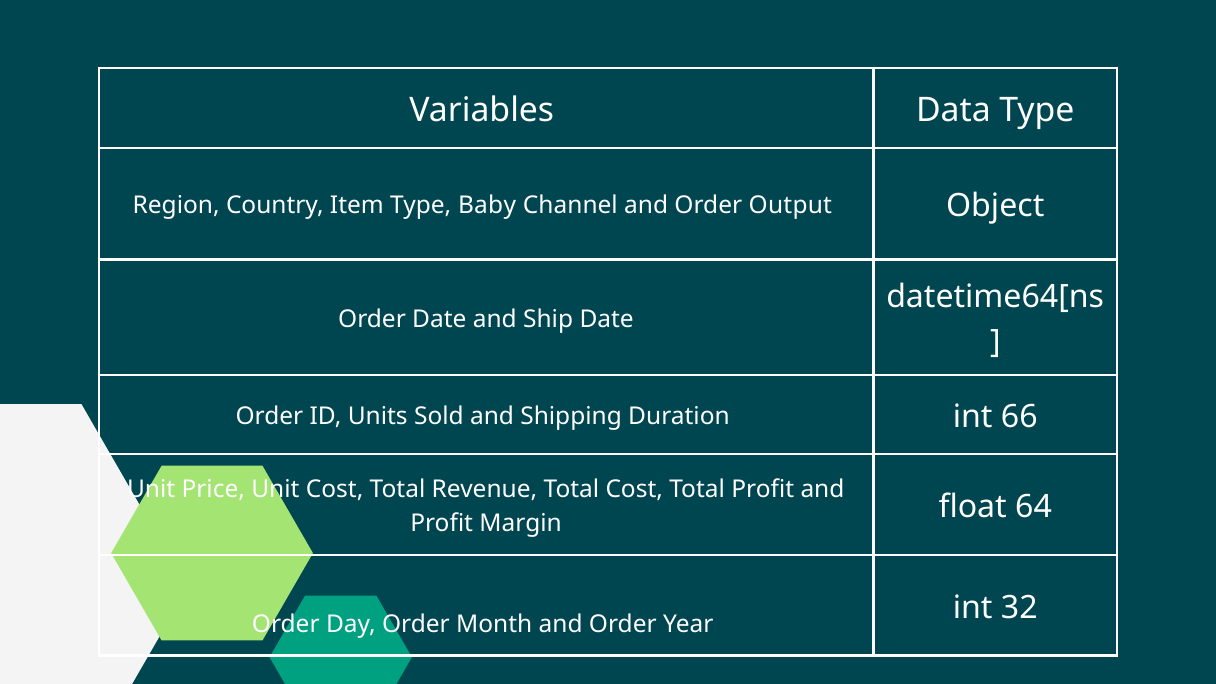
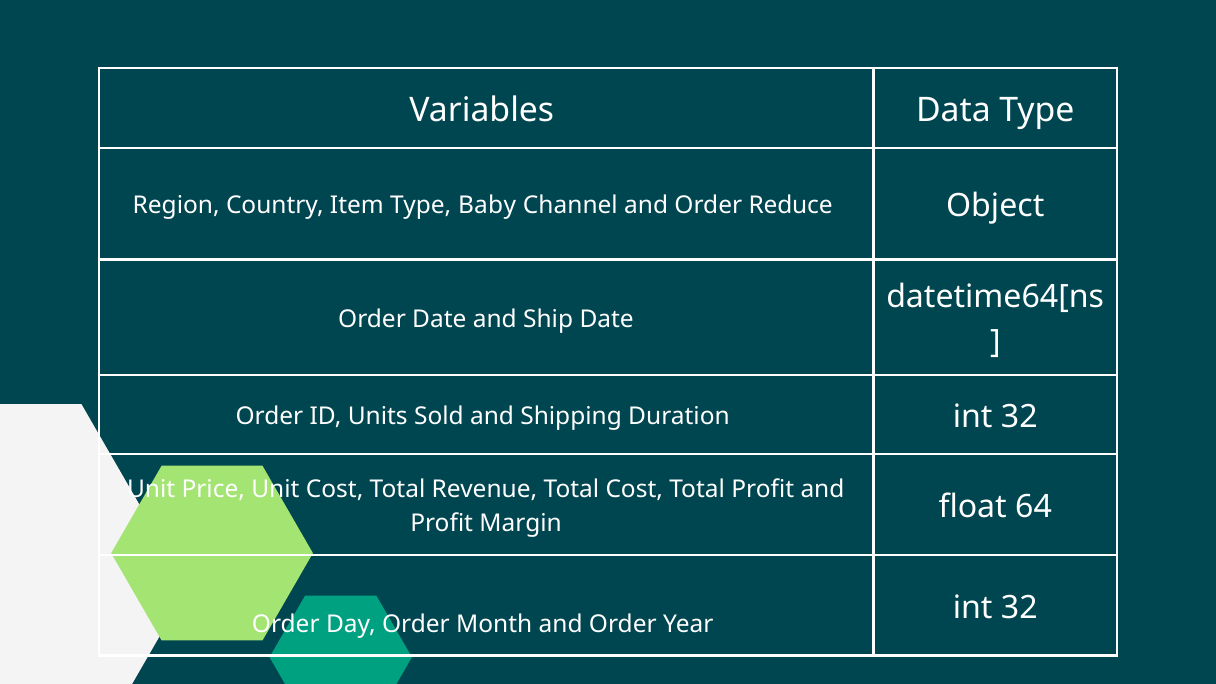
Output: Output -> Reduce
Duration int 66: 66 -> 32
